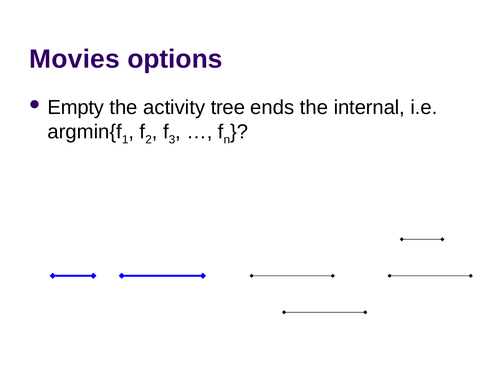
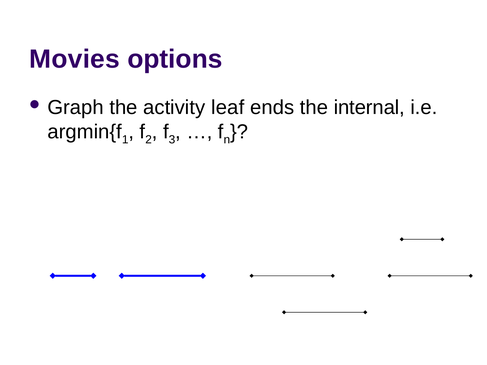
Empty: Empty -> Graph
tree: tree -> leaf
